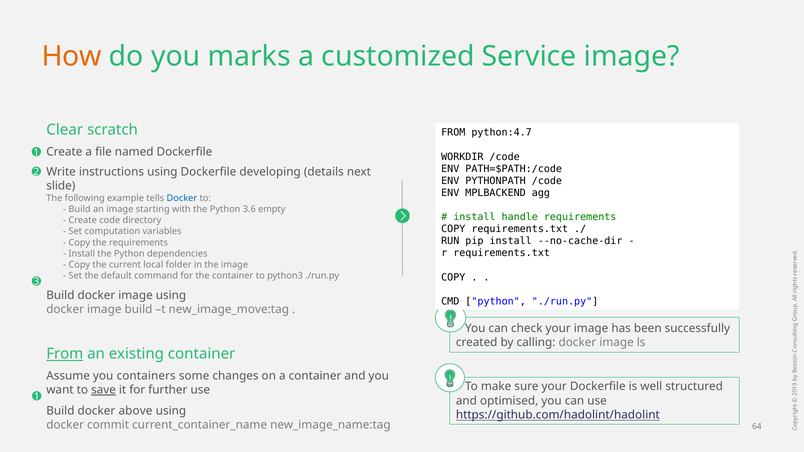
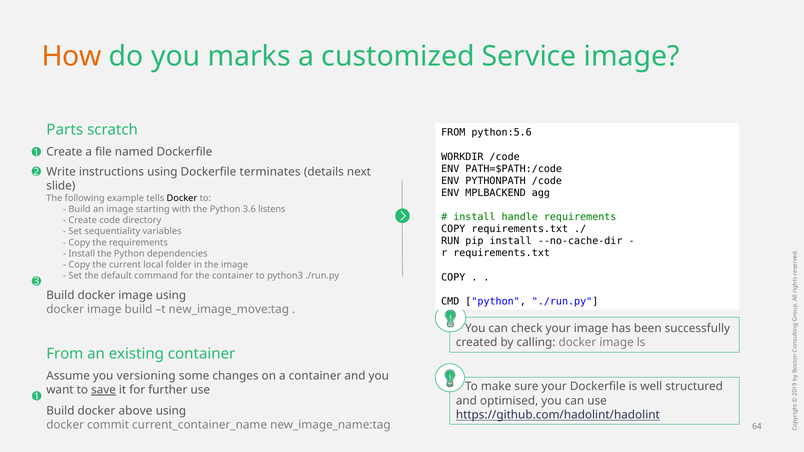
Clear: Clear -> Parts
python:4.7: python:4.7 -> python:5.6
developing: developing -> terminates
Docker at (182, 198) colour: blue -> black
empty: empty -> listens
computation: computation -> sequentiality
From at (65, 354) underline: present -> none
containers: containers -> versioning
